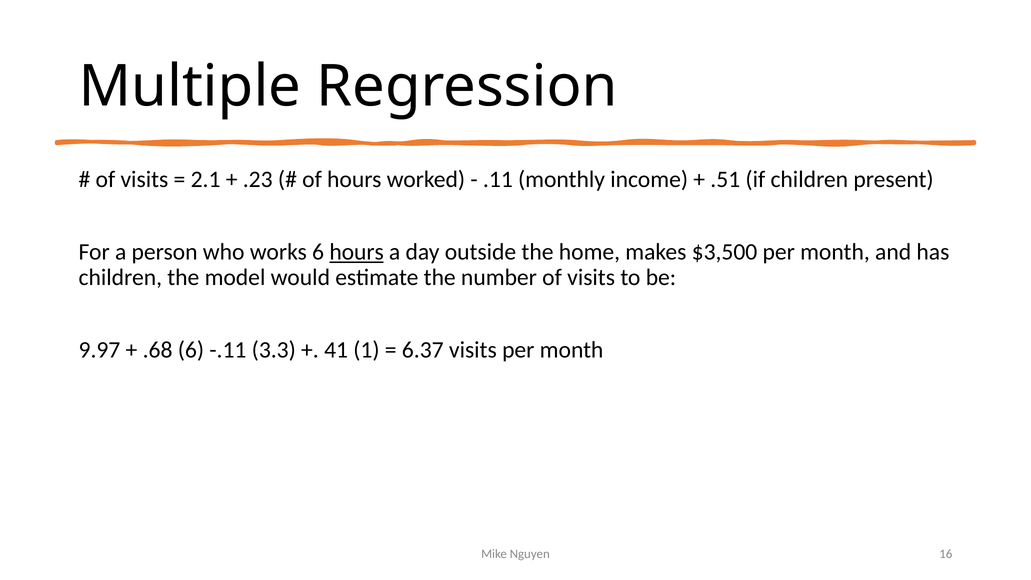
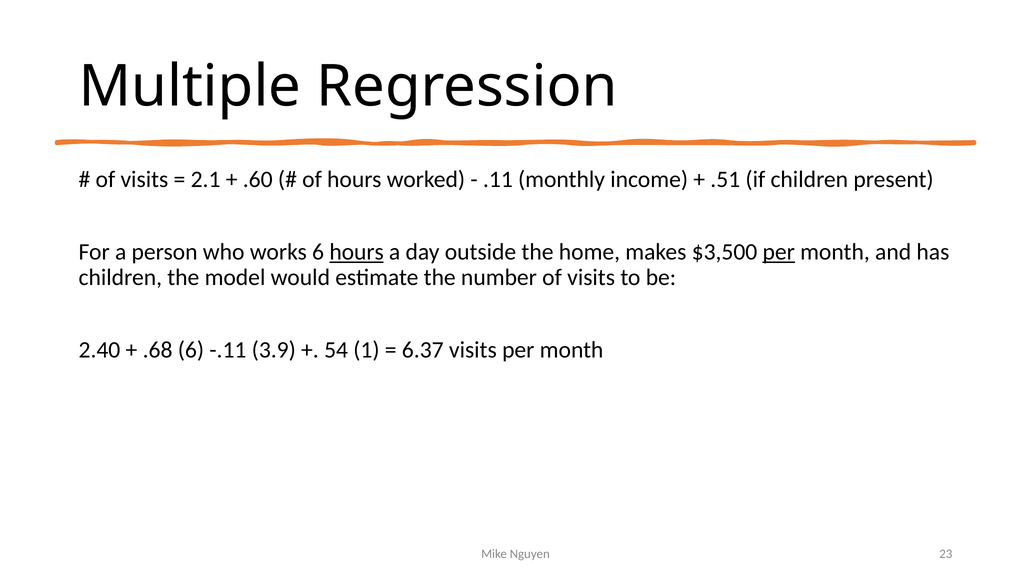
.23: .23 -> .60
per at (779, 252) underline: none -> present
9.97: 9.97 -> 2.40
3.3: 3.3 -> 3.9
41: 41 -> 54
16: 16 -> 23
